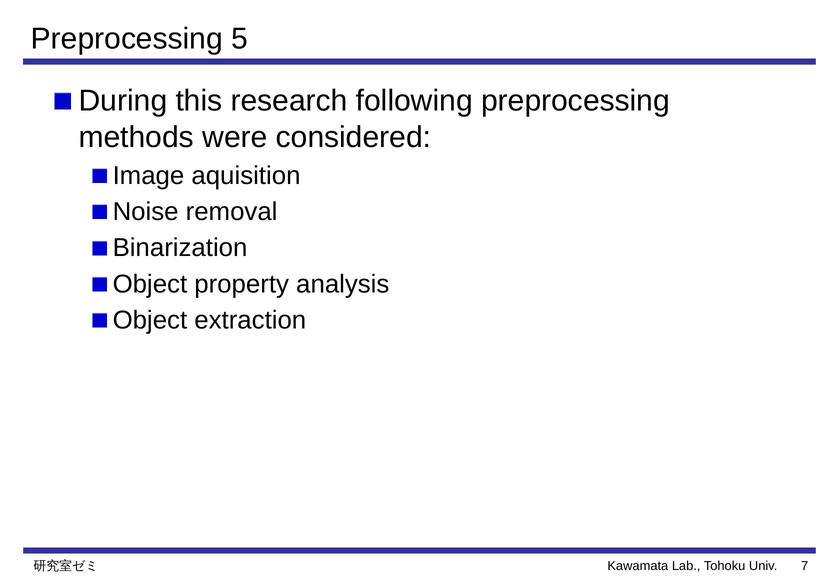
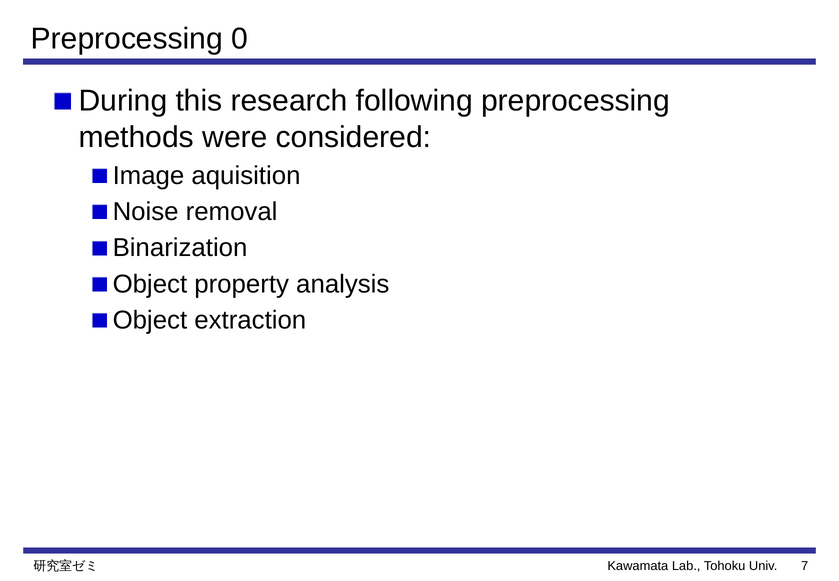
5: 5 -> 0
